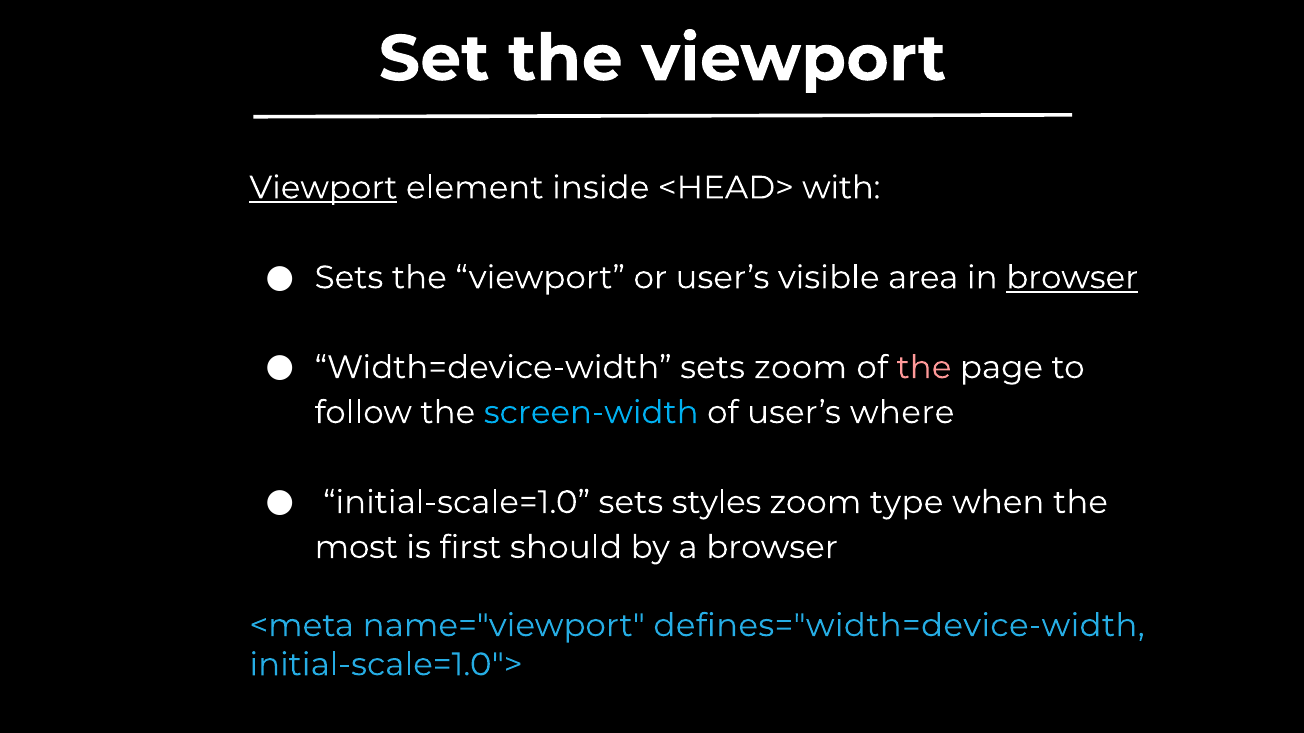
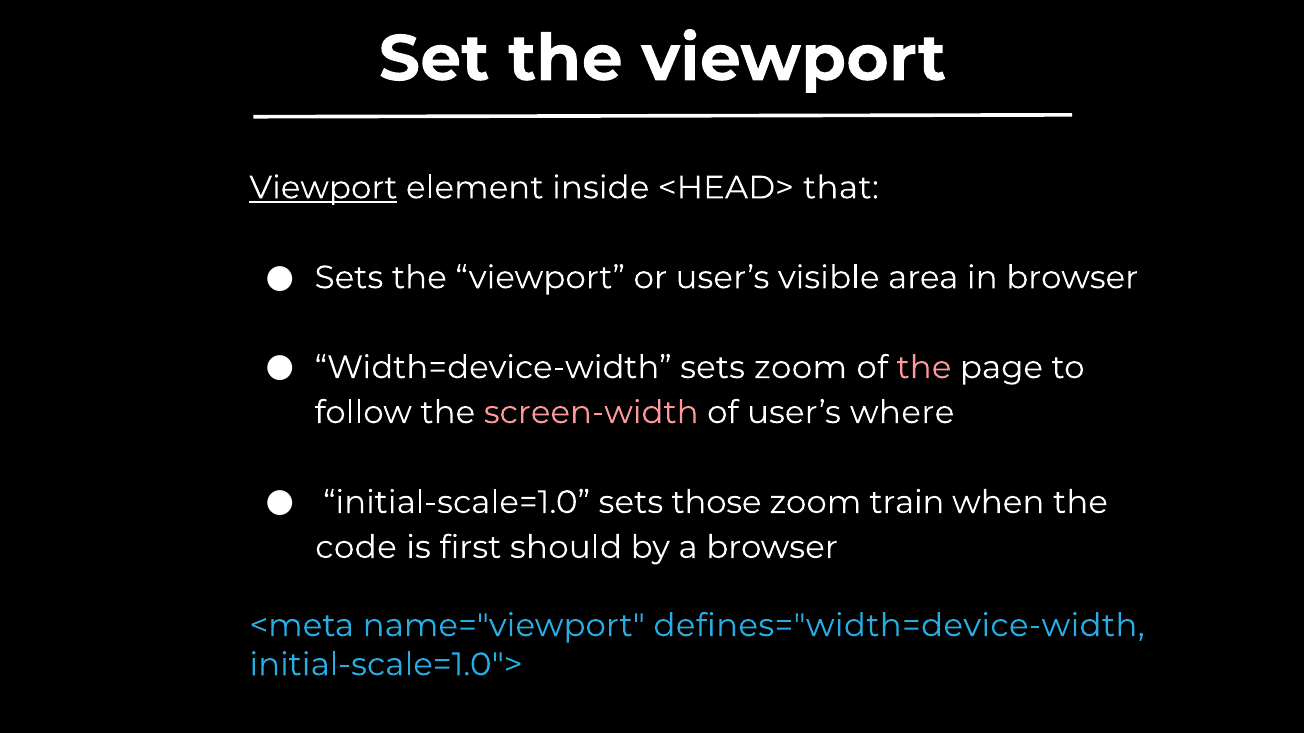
with: with -> that
browser at (1072, 278) underline: present -> none
screen-width colour: light blue -> pink
styles: styles -> those
type: type -> train
most: most -> code
